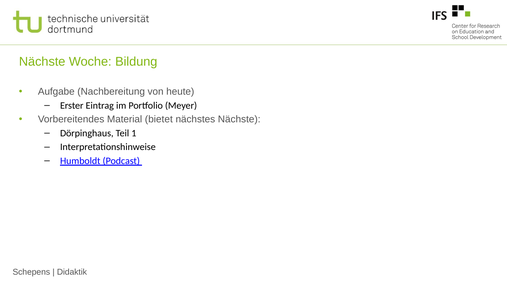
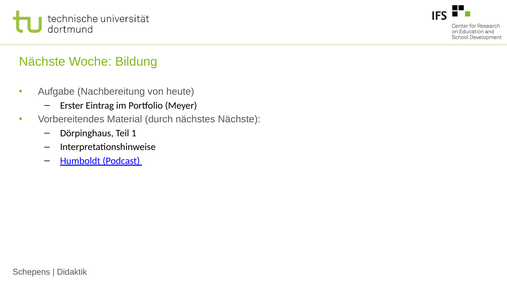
bietet: bietet -> durch
